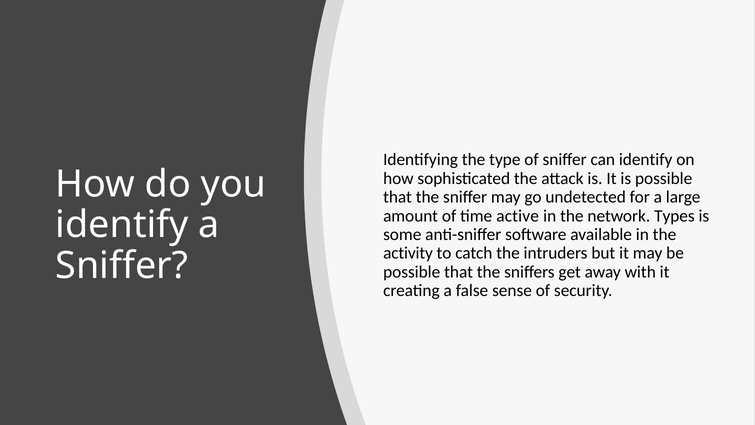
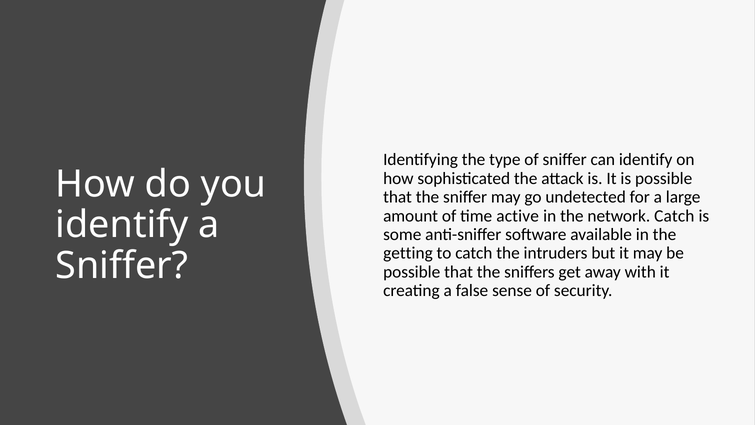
network Types: Types -> Catch
activity: activity -> getting
